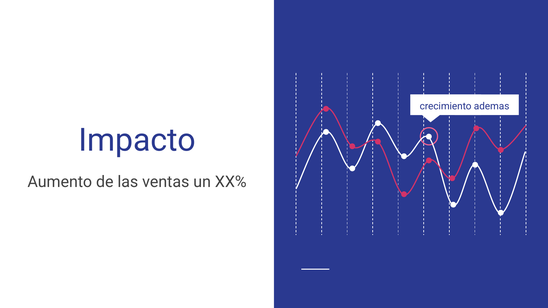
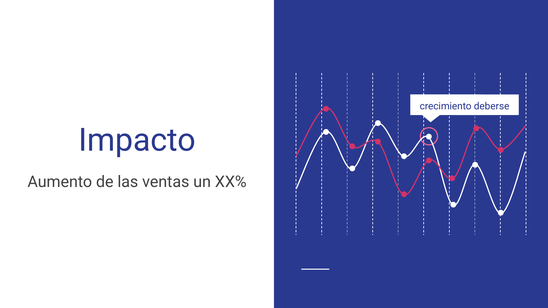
ademas: ademas -> deberse
